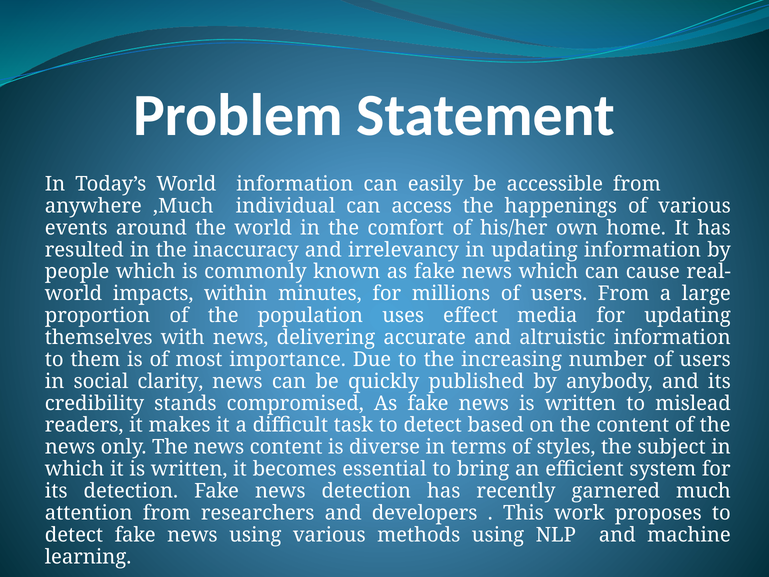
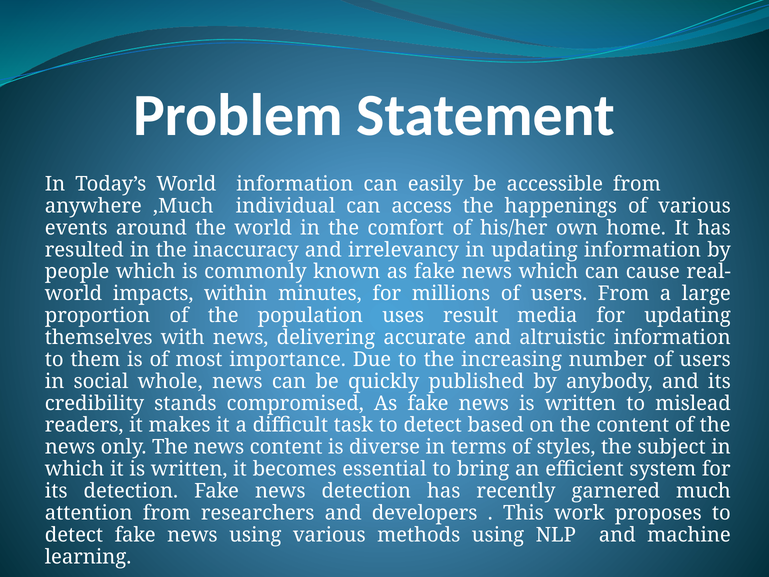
effect: effect -> result
clarity: clarity -> whole
